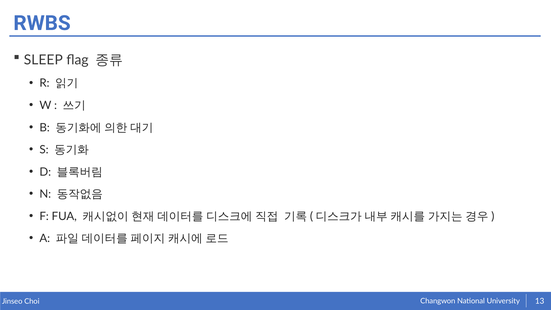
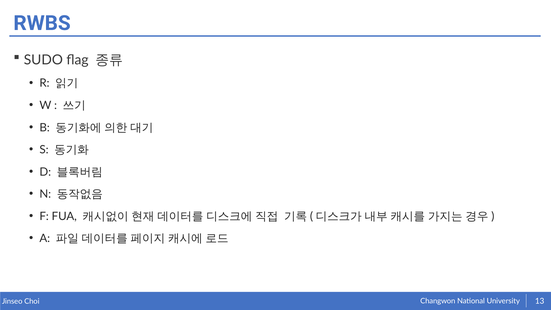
SLEEP: SLEEP -> SUDO
